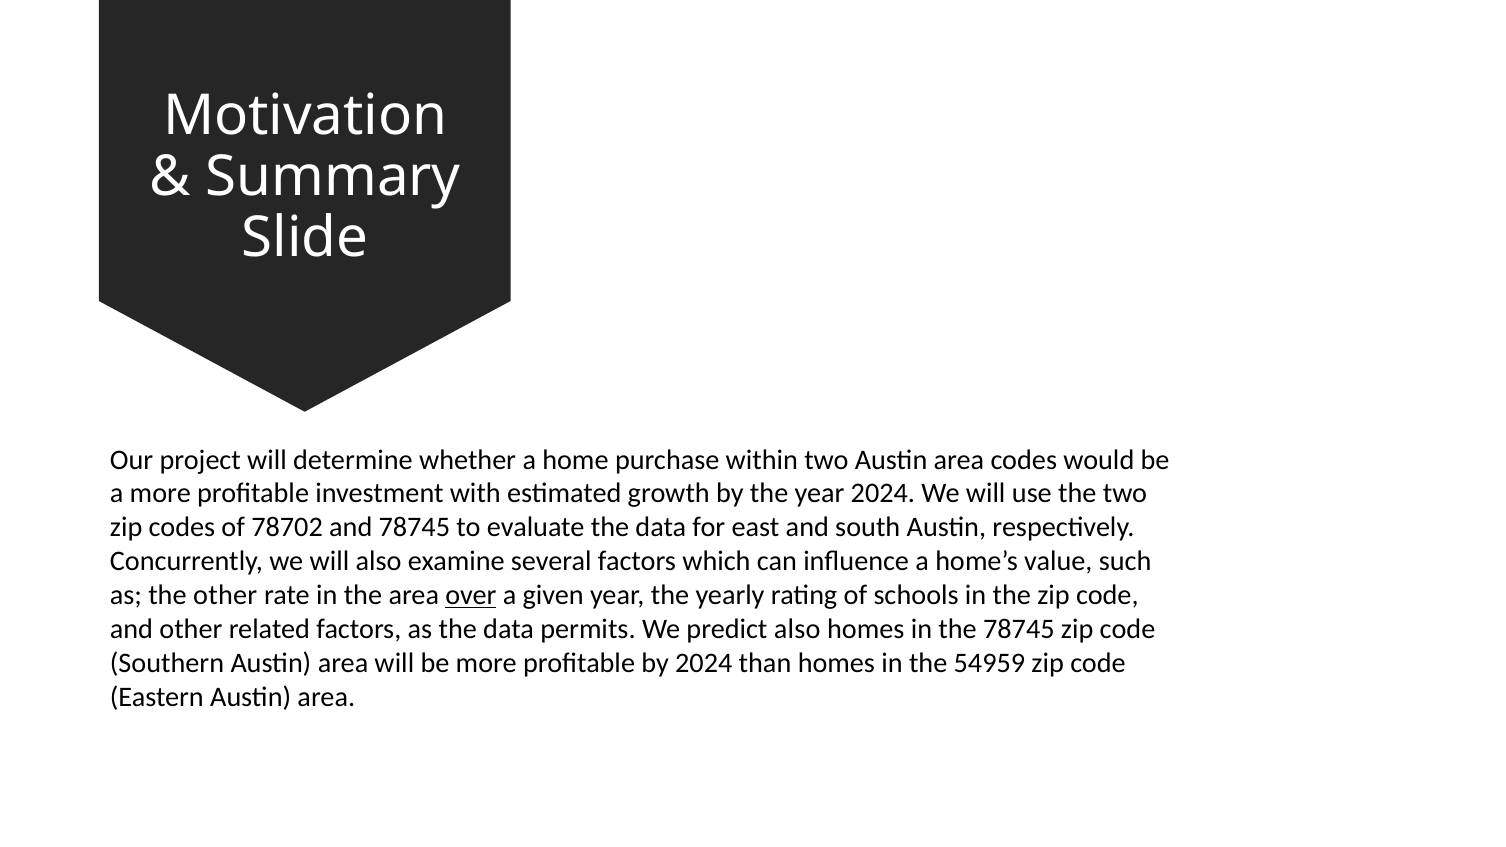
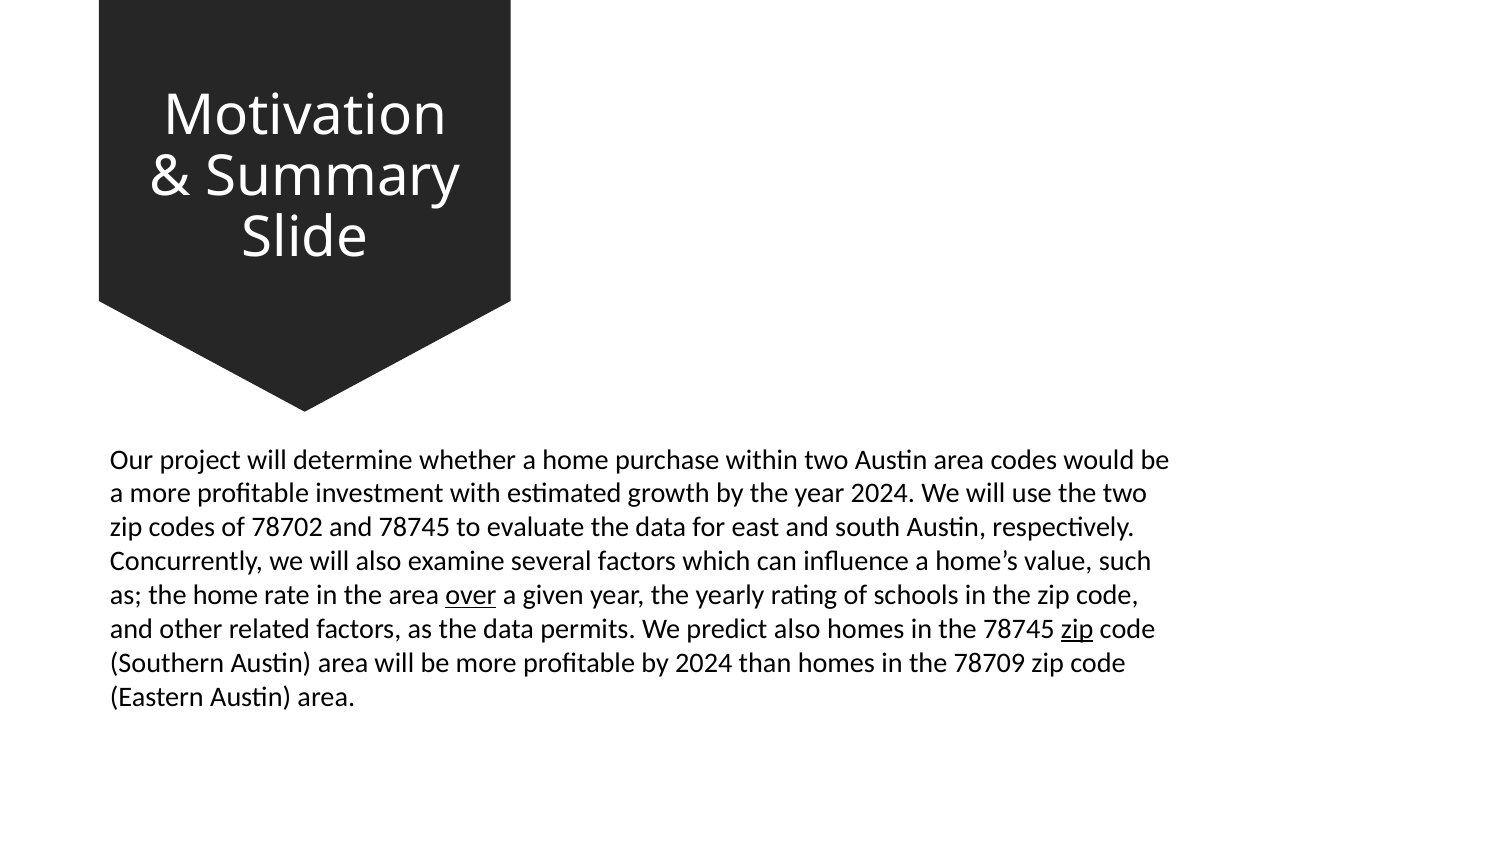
the other: other -> home
zip at (1077, 629) underline: none -> present
54959: 54959 -> 78709
